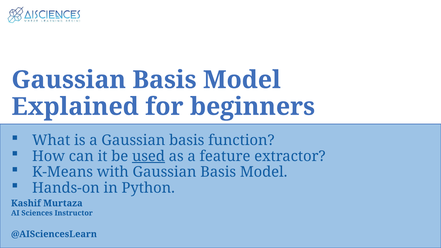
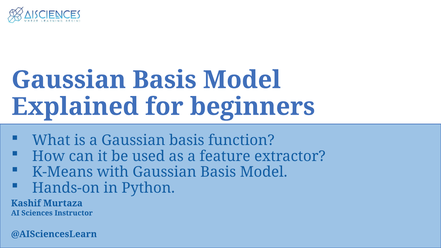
used underline: present -> none
